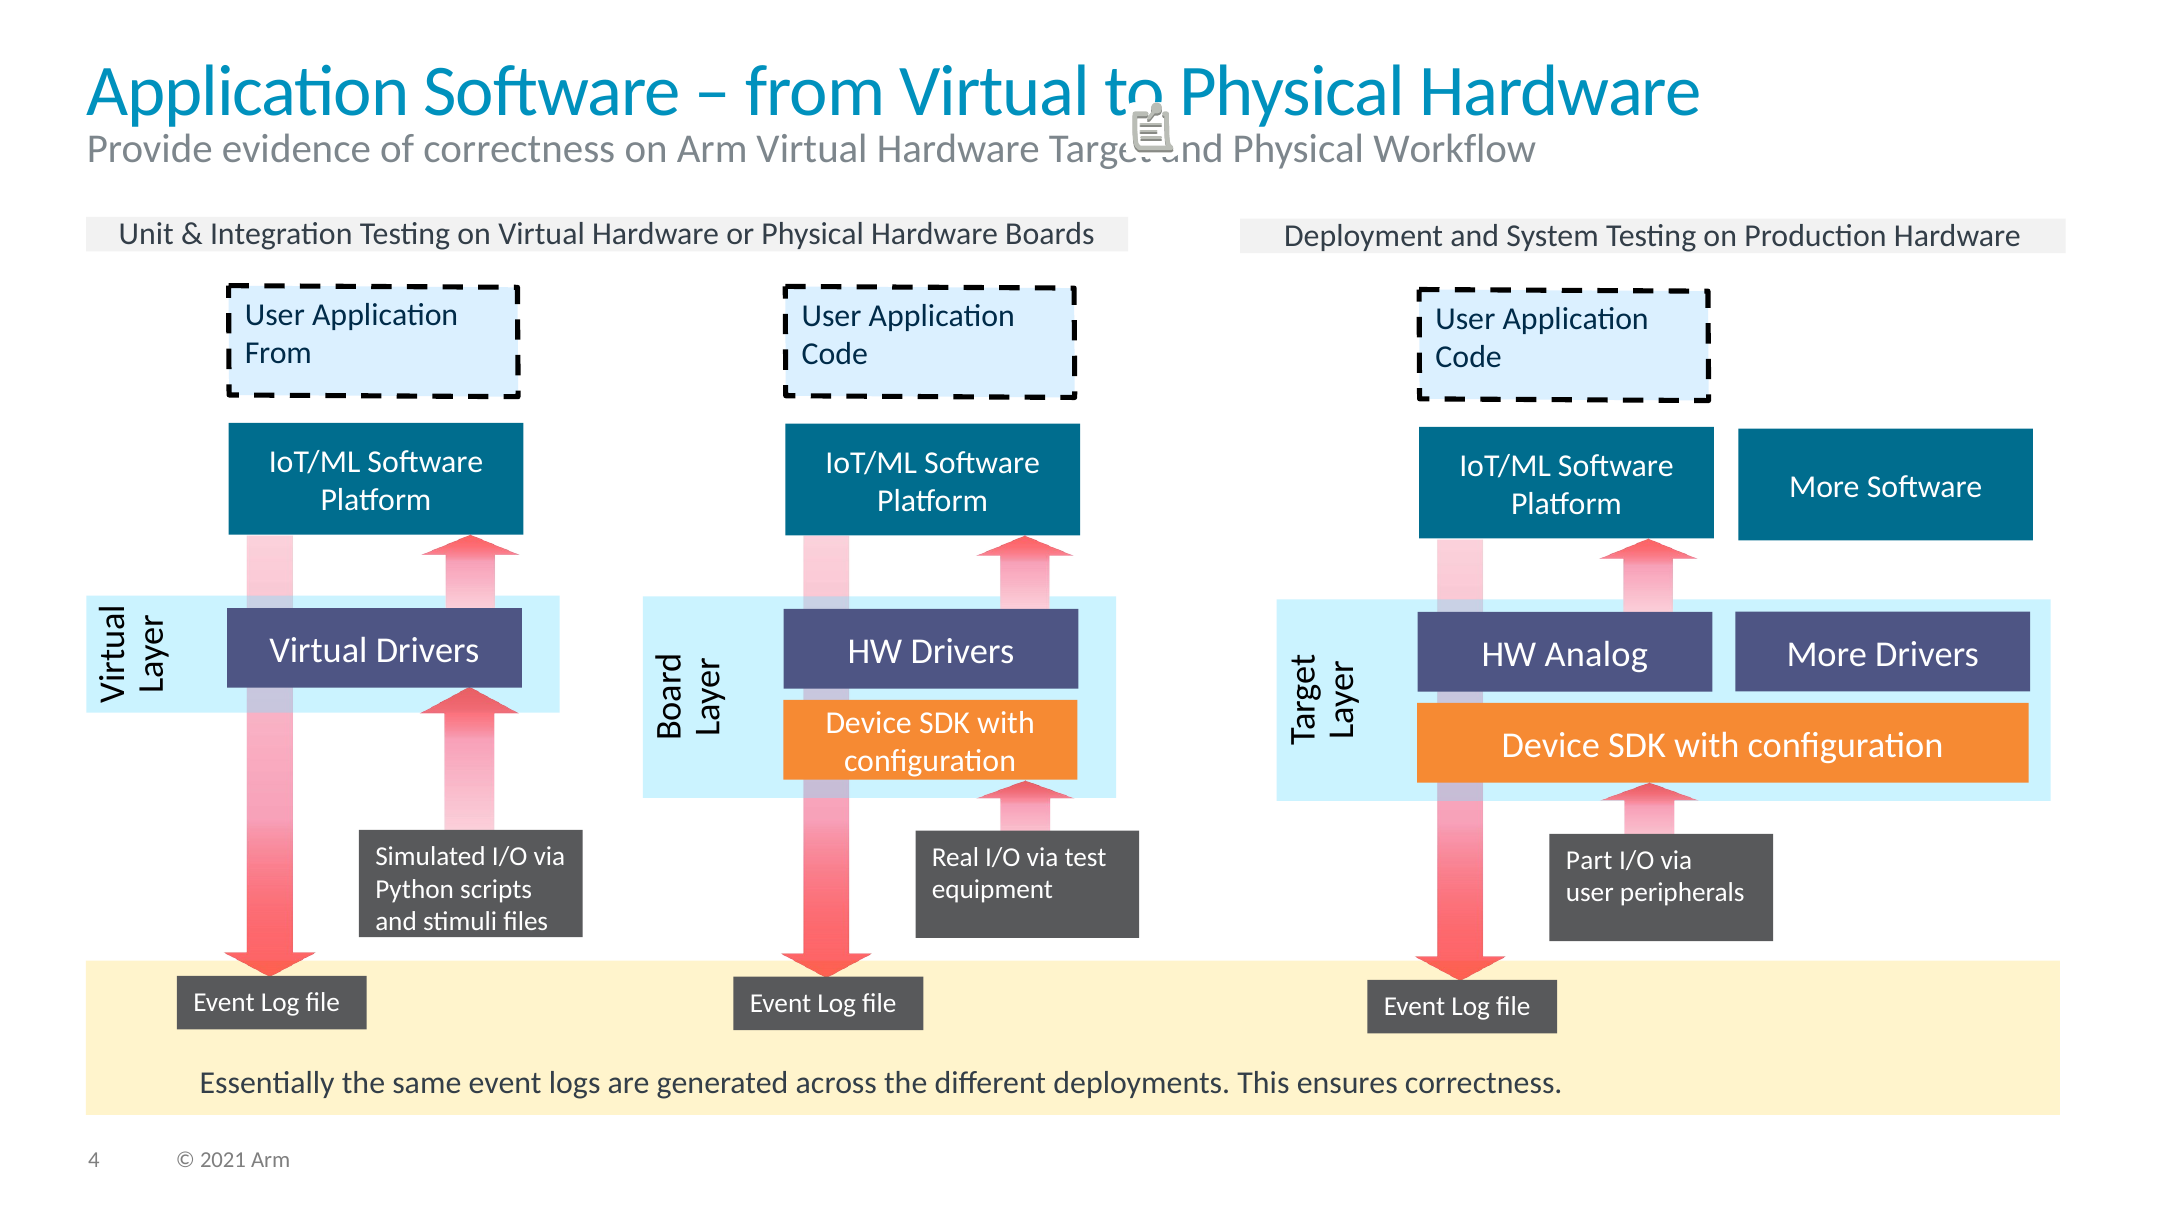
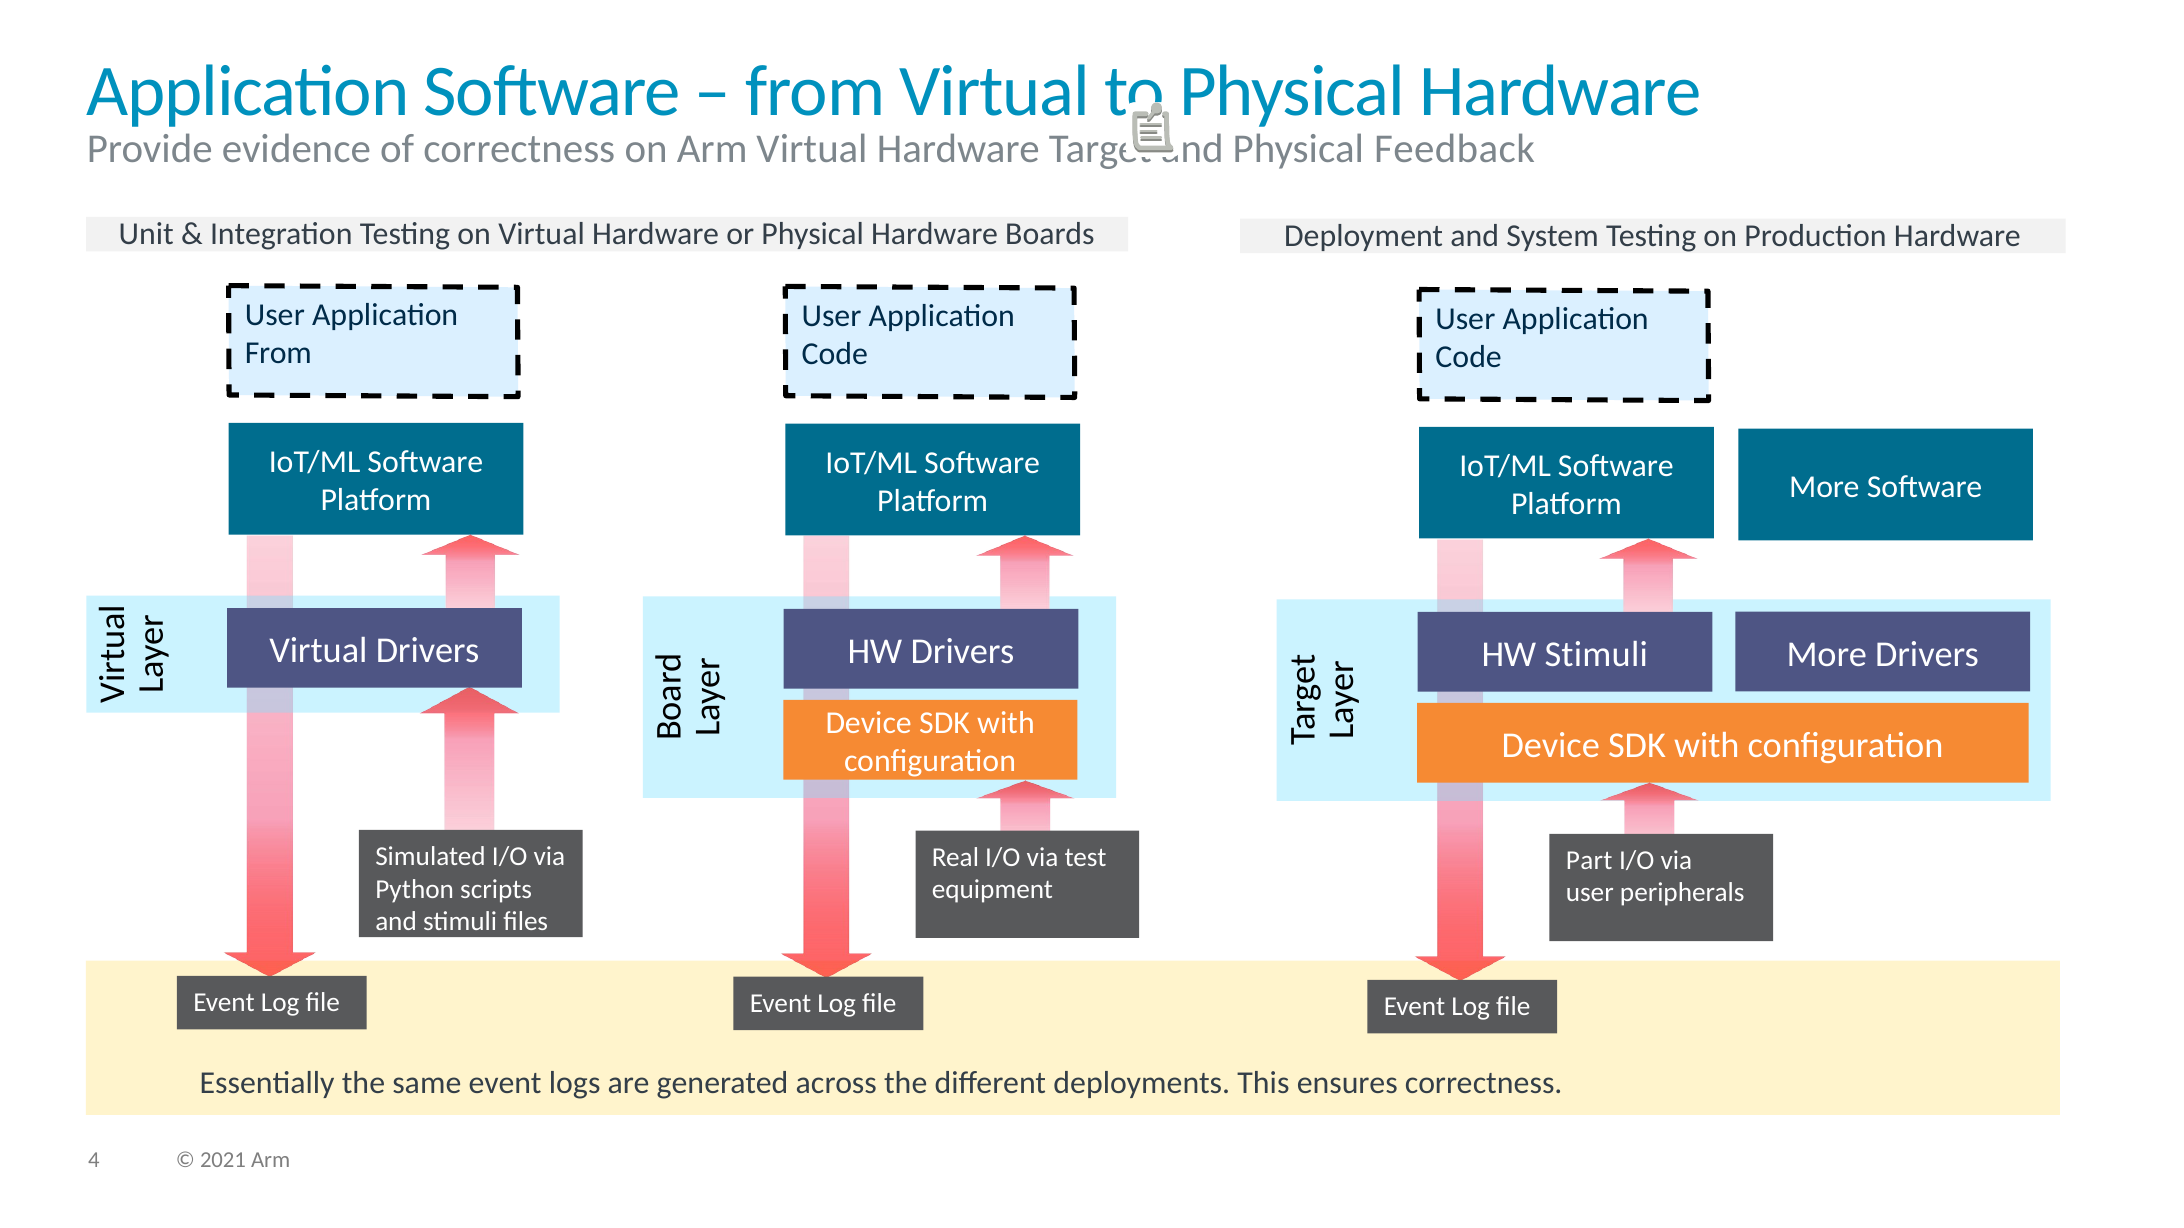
Workflow: Workflow -> Feedback
HW Analog: Analog -> Stimuli
